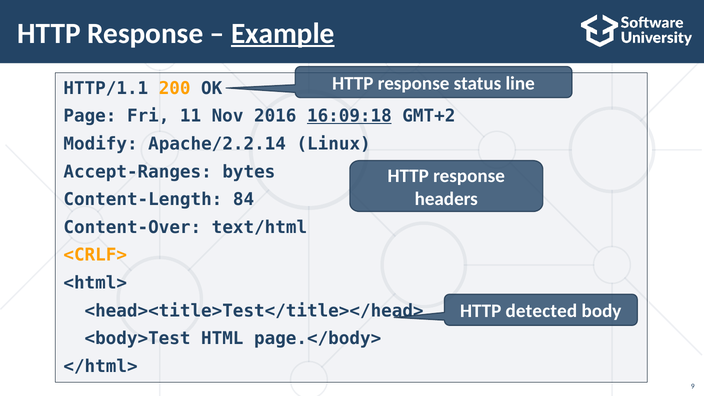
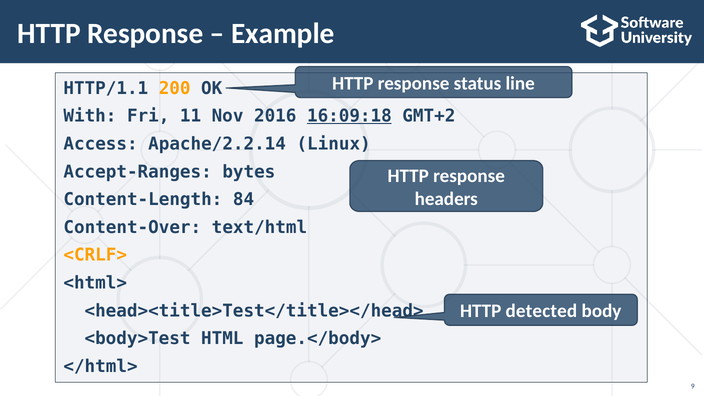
Example underline: present -> none
Page: Page -> With
Modify: Modify -> Access
